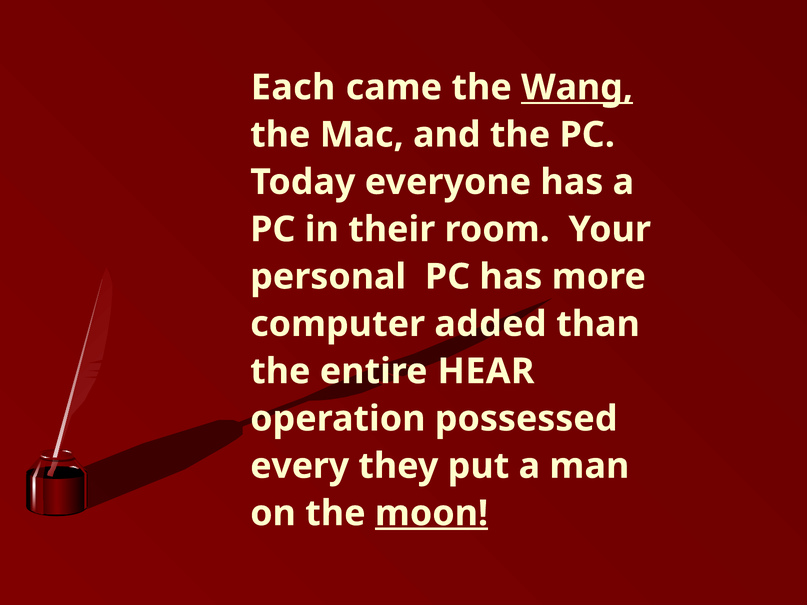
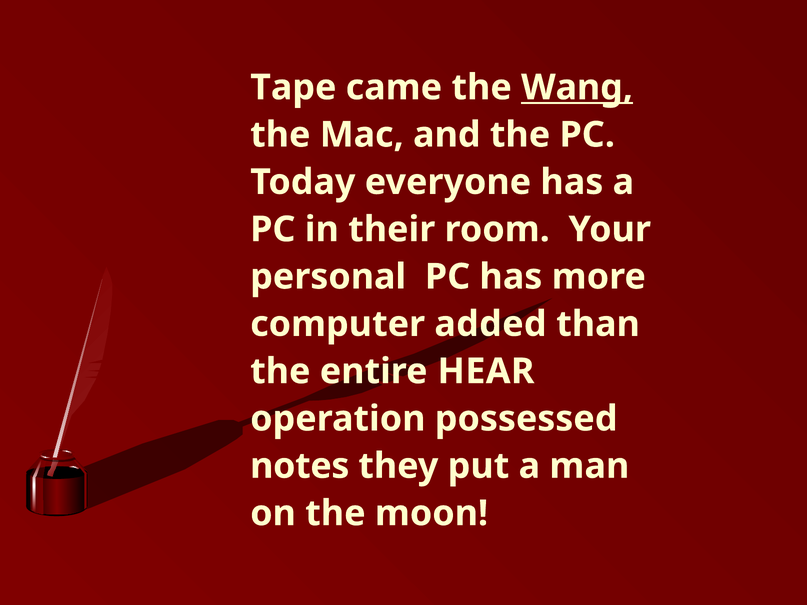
Each: Each -> Tape
every: every -> notes
moon underline: present -> none
